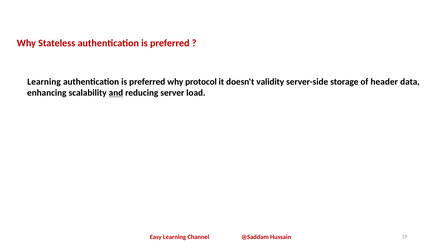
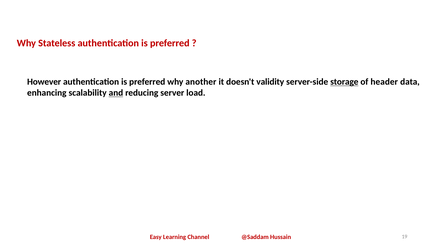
Learning at (44, 82): Learning -> However
protocol: protocol -> another
storage underline: none -> present
